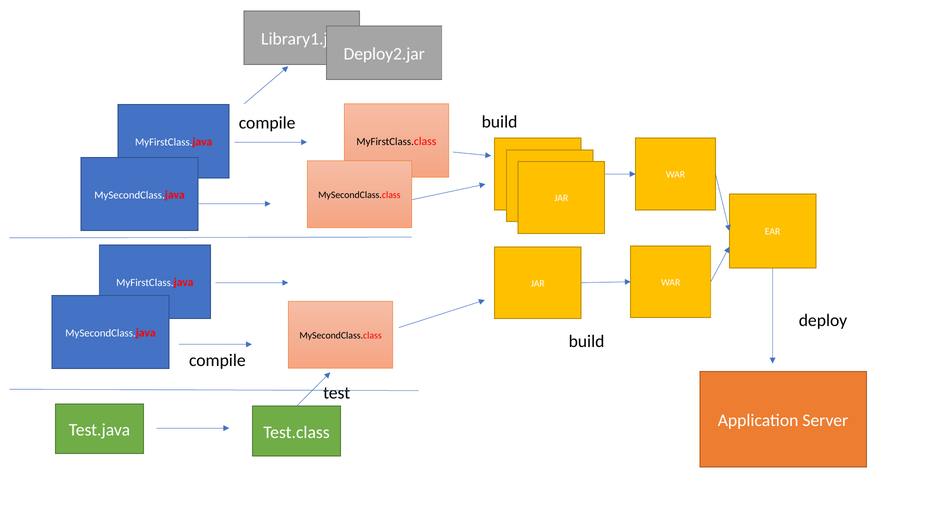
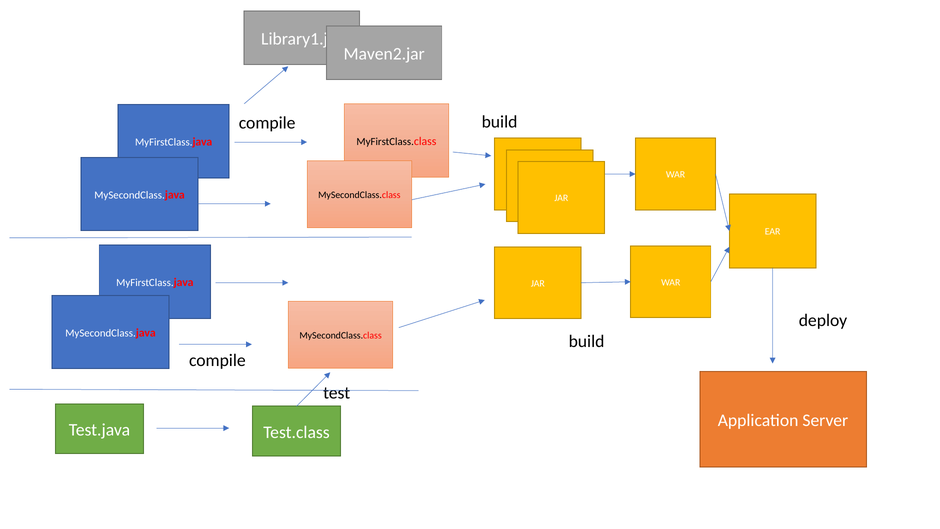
Deploy2.jar: Deploy2.jar -> Maven2.jar
